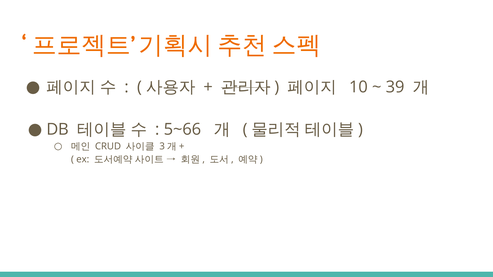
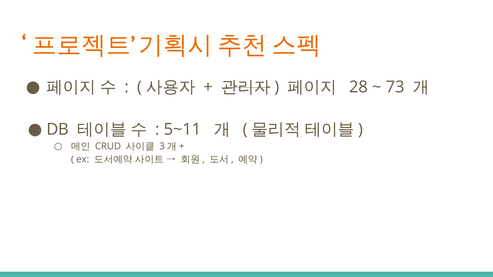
10: 10 -> 28
39: 39 -> 73
5~66: 5~66 -> 5~11
